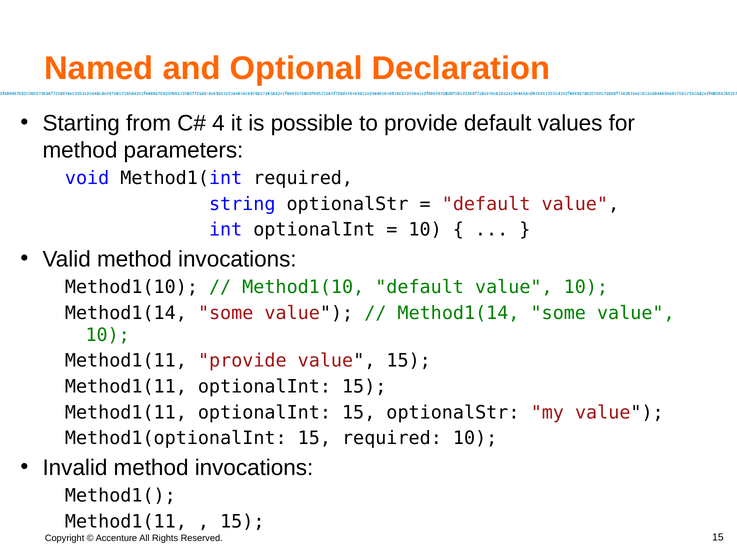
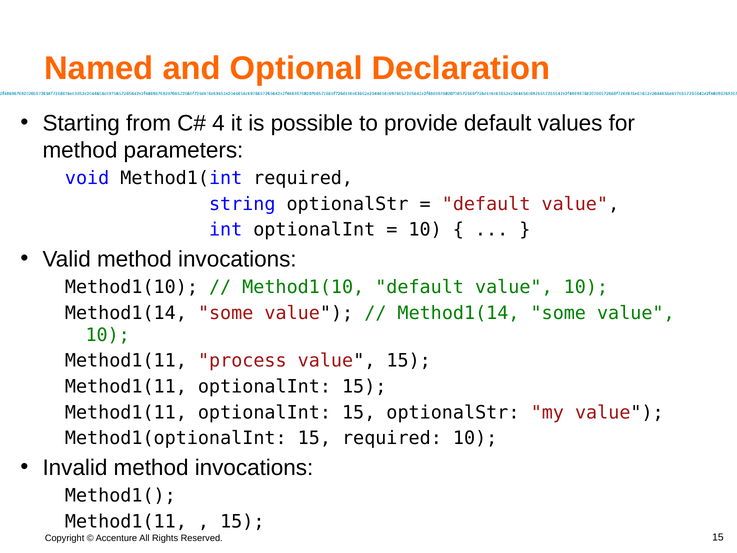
Method1(11 provide: provide -> process
